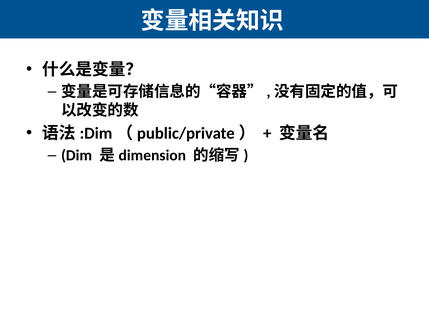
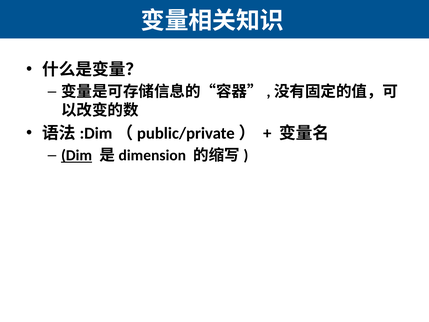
Dim underline: none -> present
